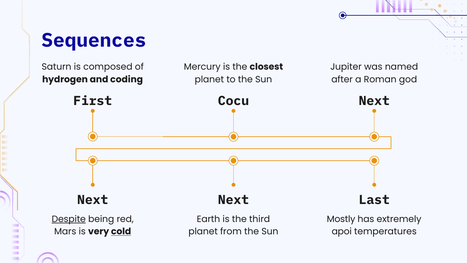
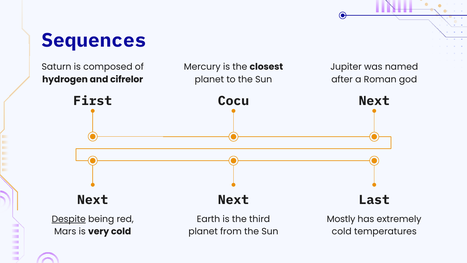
coding: coding -> cifrelor
cold at (121, 231) underline: present -> none
apoi at (342, 231): apoi -> cold
